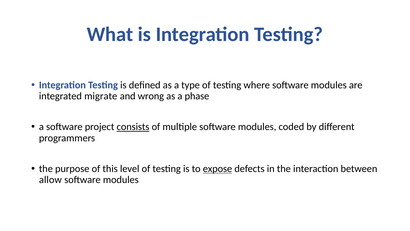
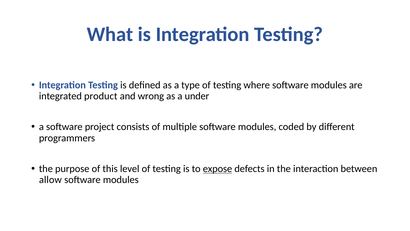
migrate: migrate -> product
phase: phase -> under
consists underline: present -> none
